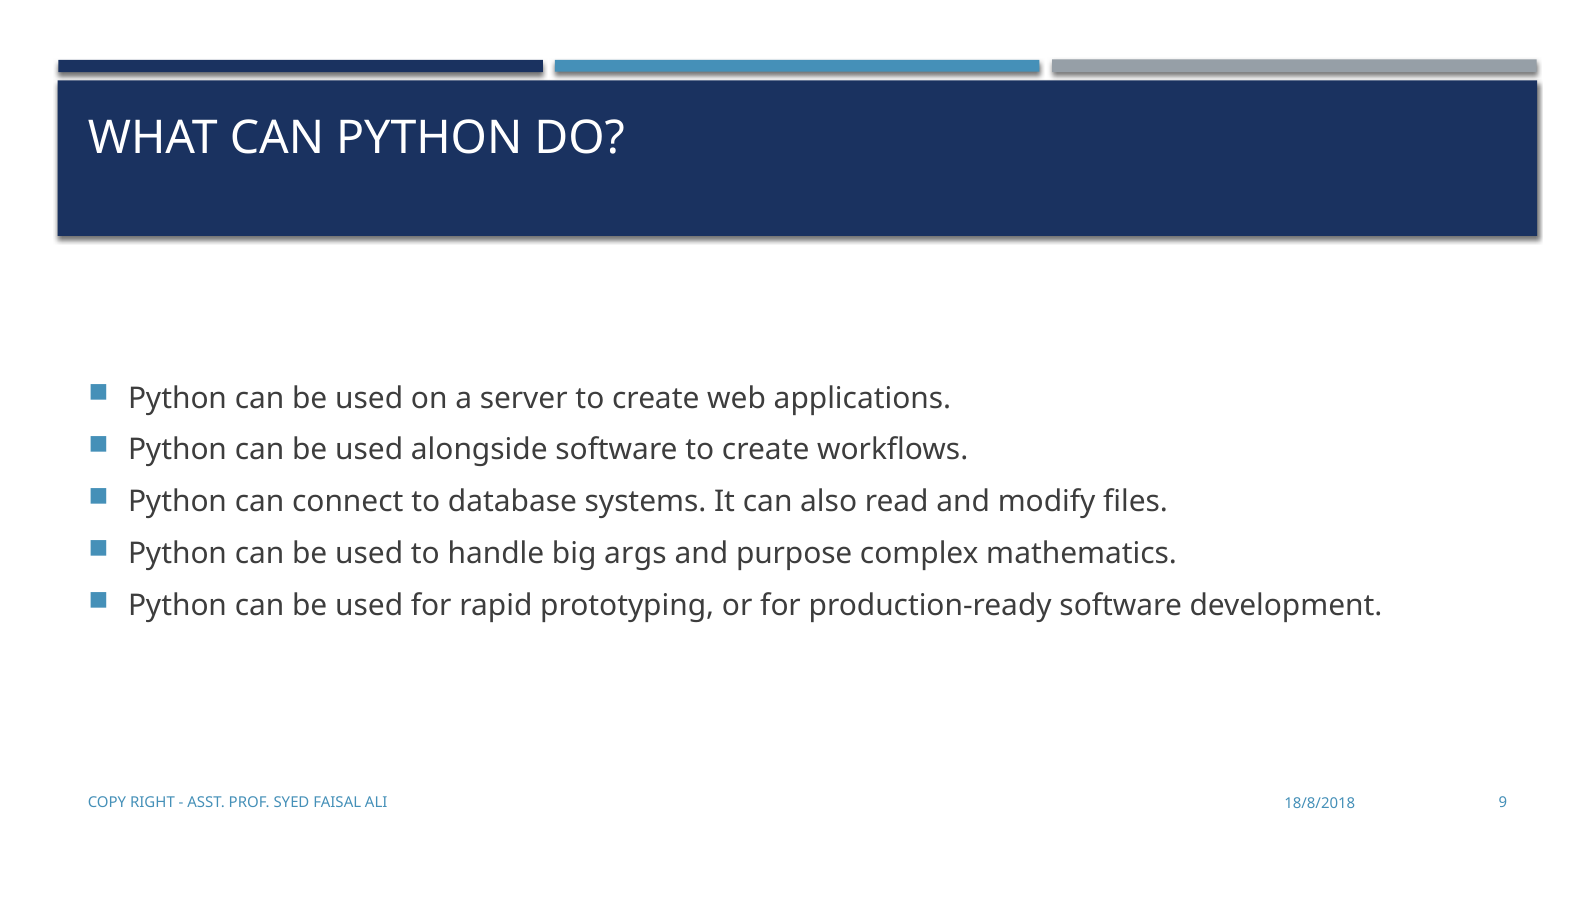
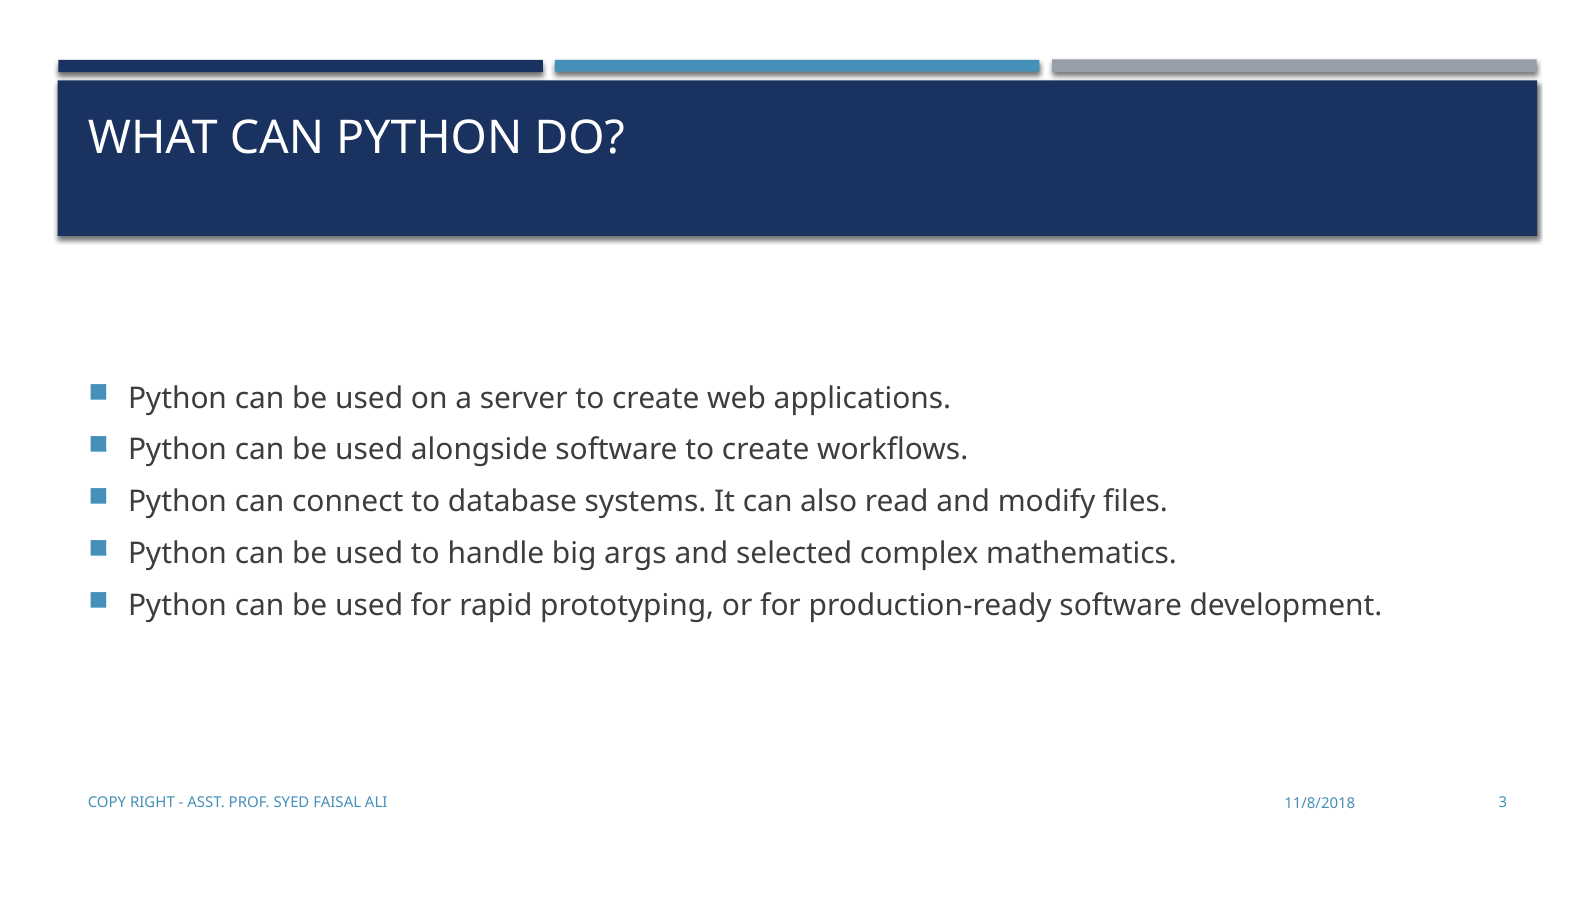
purpose: purpose -> selected
9: 9 -> 3
18/8/2018: 18/8/2018 -> 11/8/2018
